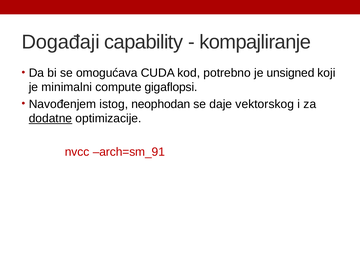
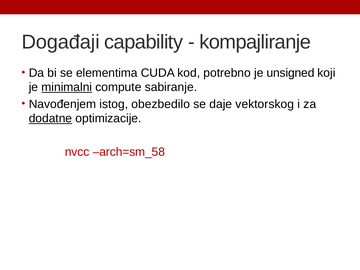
omogućava: omogućava -> elementima
minimalni underline: none -> present
gigaflopsi: gigaflopsi -> sabiranje
neophodan: neophodan -> obezbedilo
arch=sm_91: arch=sm_91 -> arch=sm_58
